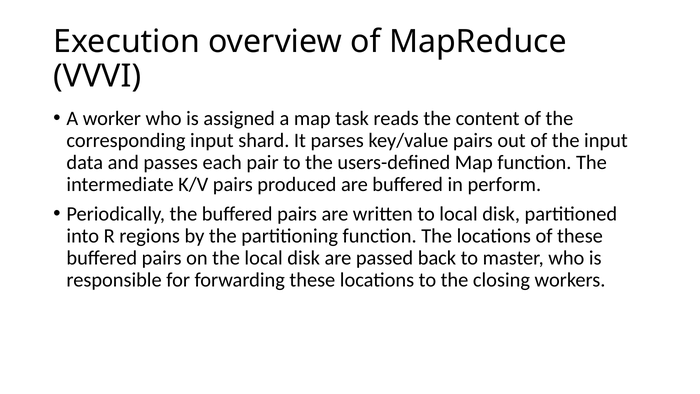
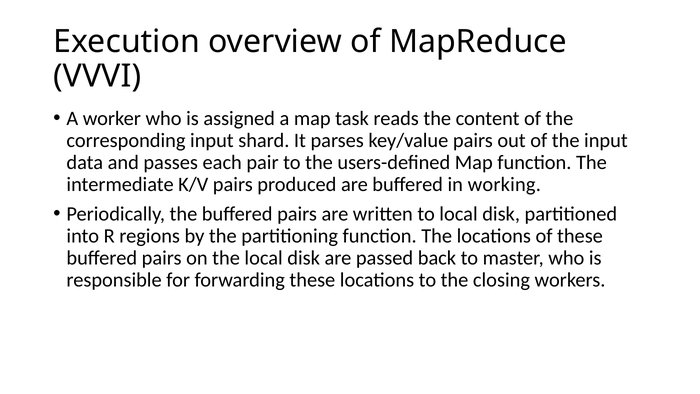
perform: perform -> working
